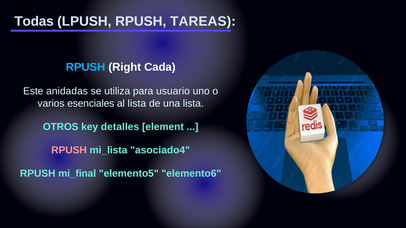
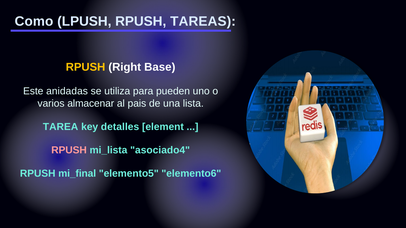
Todas: Todas -> Como
RPUSH at (86, 67) colour: light blue -> yellow
Cada: Cada -> Base
usuario: usuario -> pueden
esenciales: esenciales -> almacenar
al lista: lista -> pais
OTROS: OTROS -> TAREA
